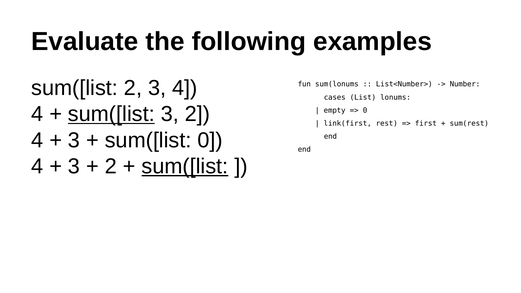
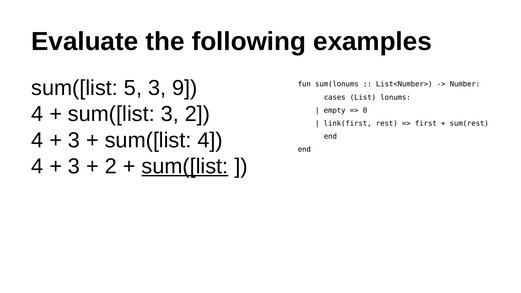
sum([list 2: 2 -> 5
3 4: 4 -> 9
sum([list at (111, 114) underline: present -> none
sum([list 0: 0 -> 4
